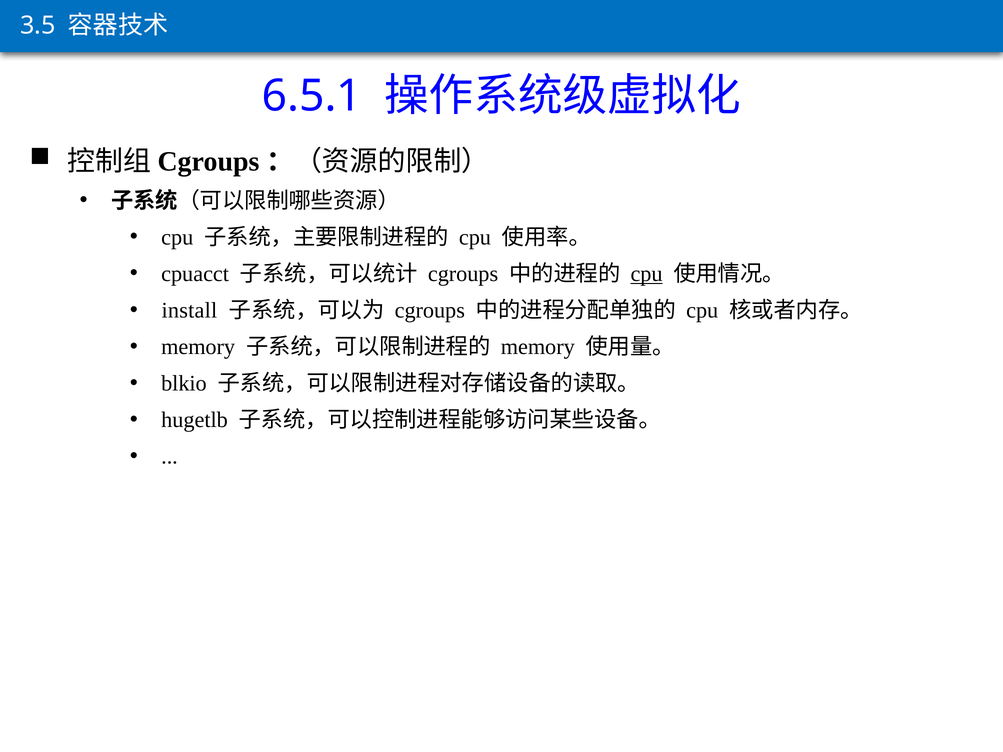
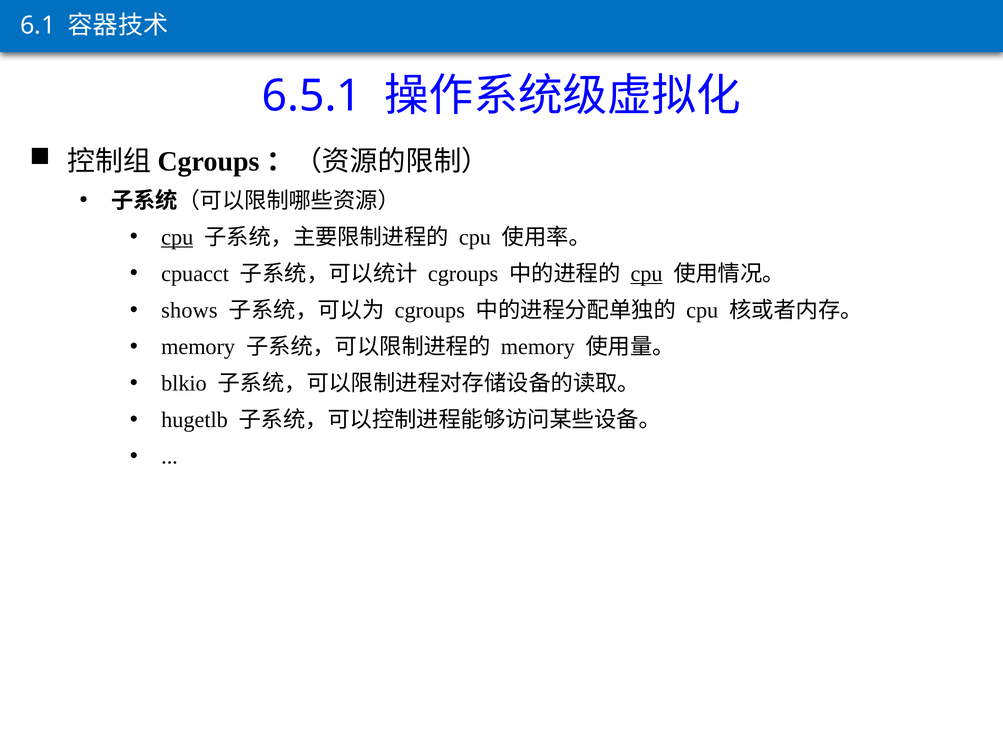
3.5: 3.5 -> 6.1
cpu at (177, 238) underline: none -> present
install: install -> shows
